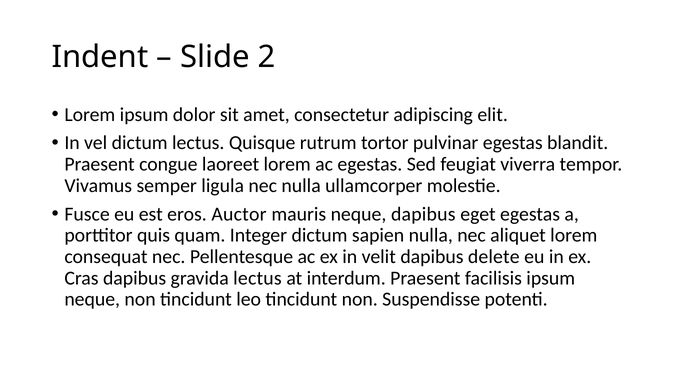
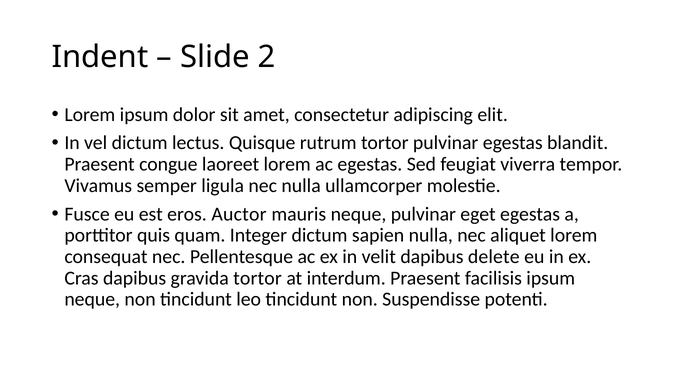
neque dapibus: dapibus -> pulvinar
gravida lectus: lectus -> tortor
